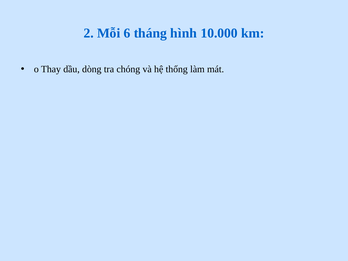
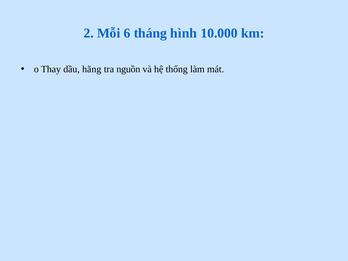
dòng: dòng -> hãng
chóng: chóng -> nguồn
